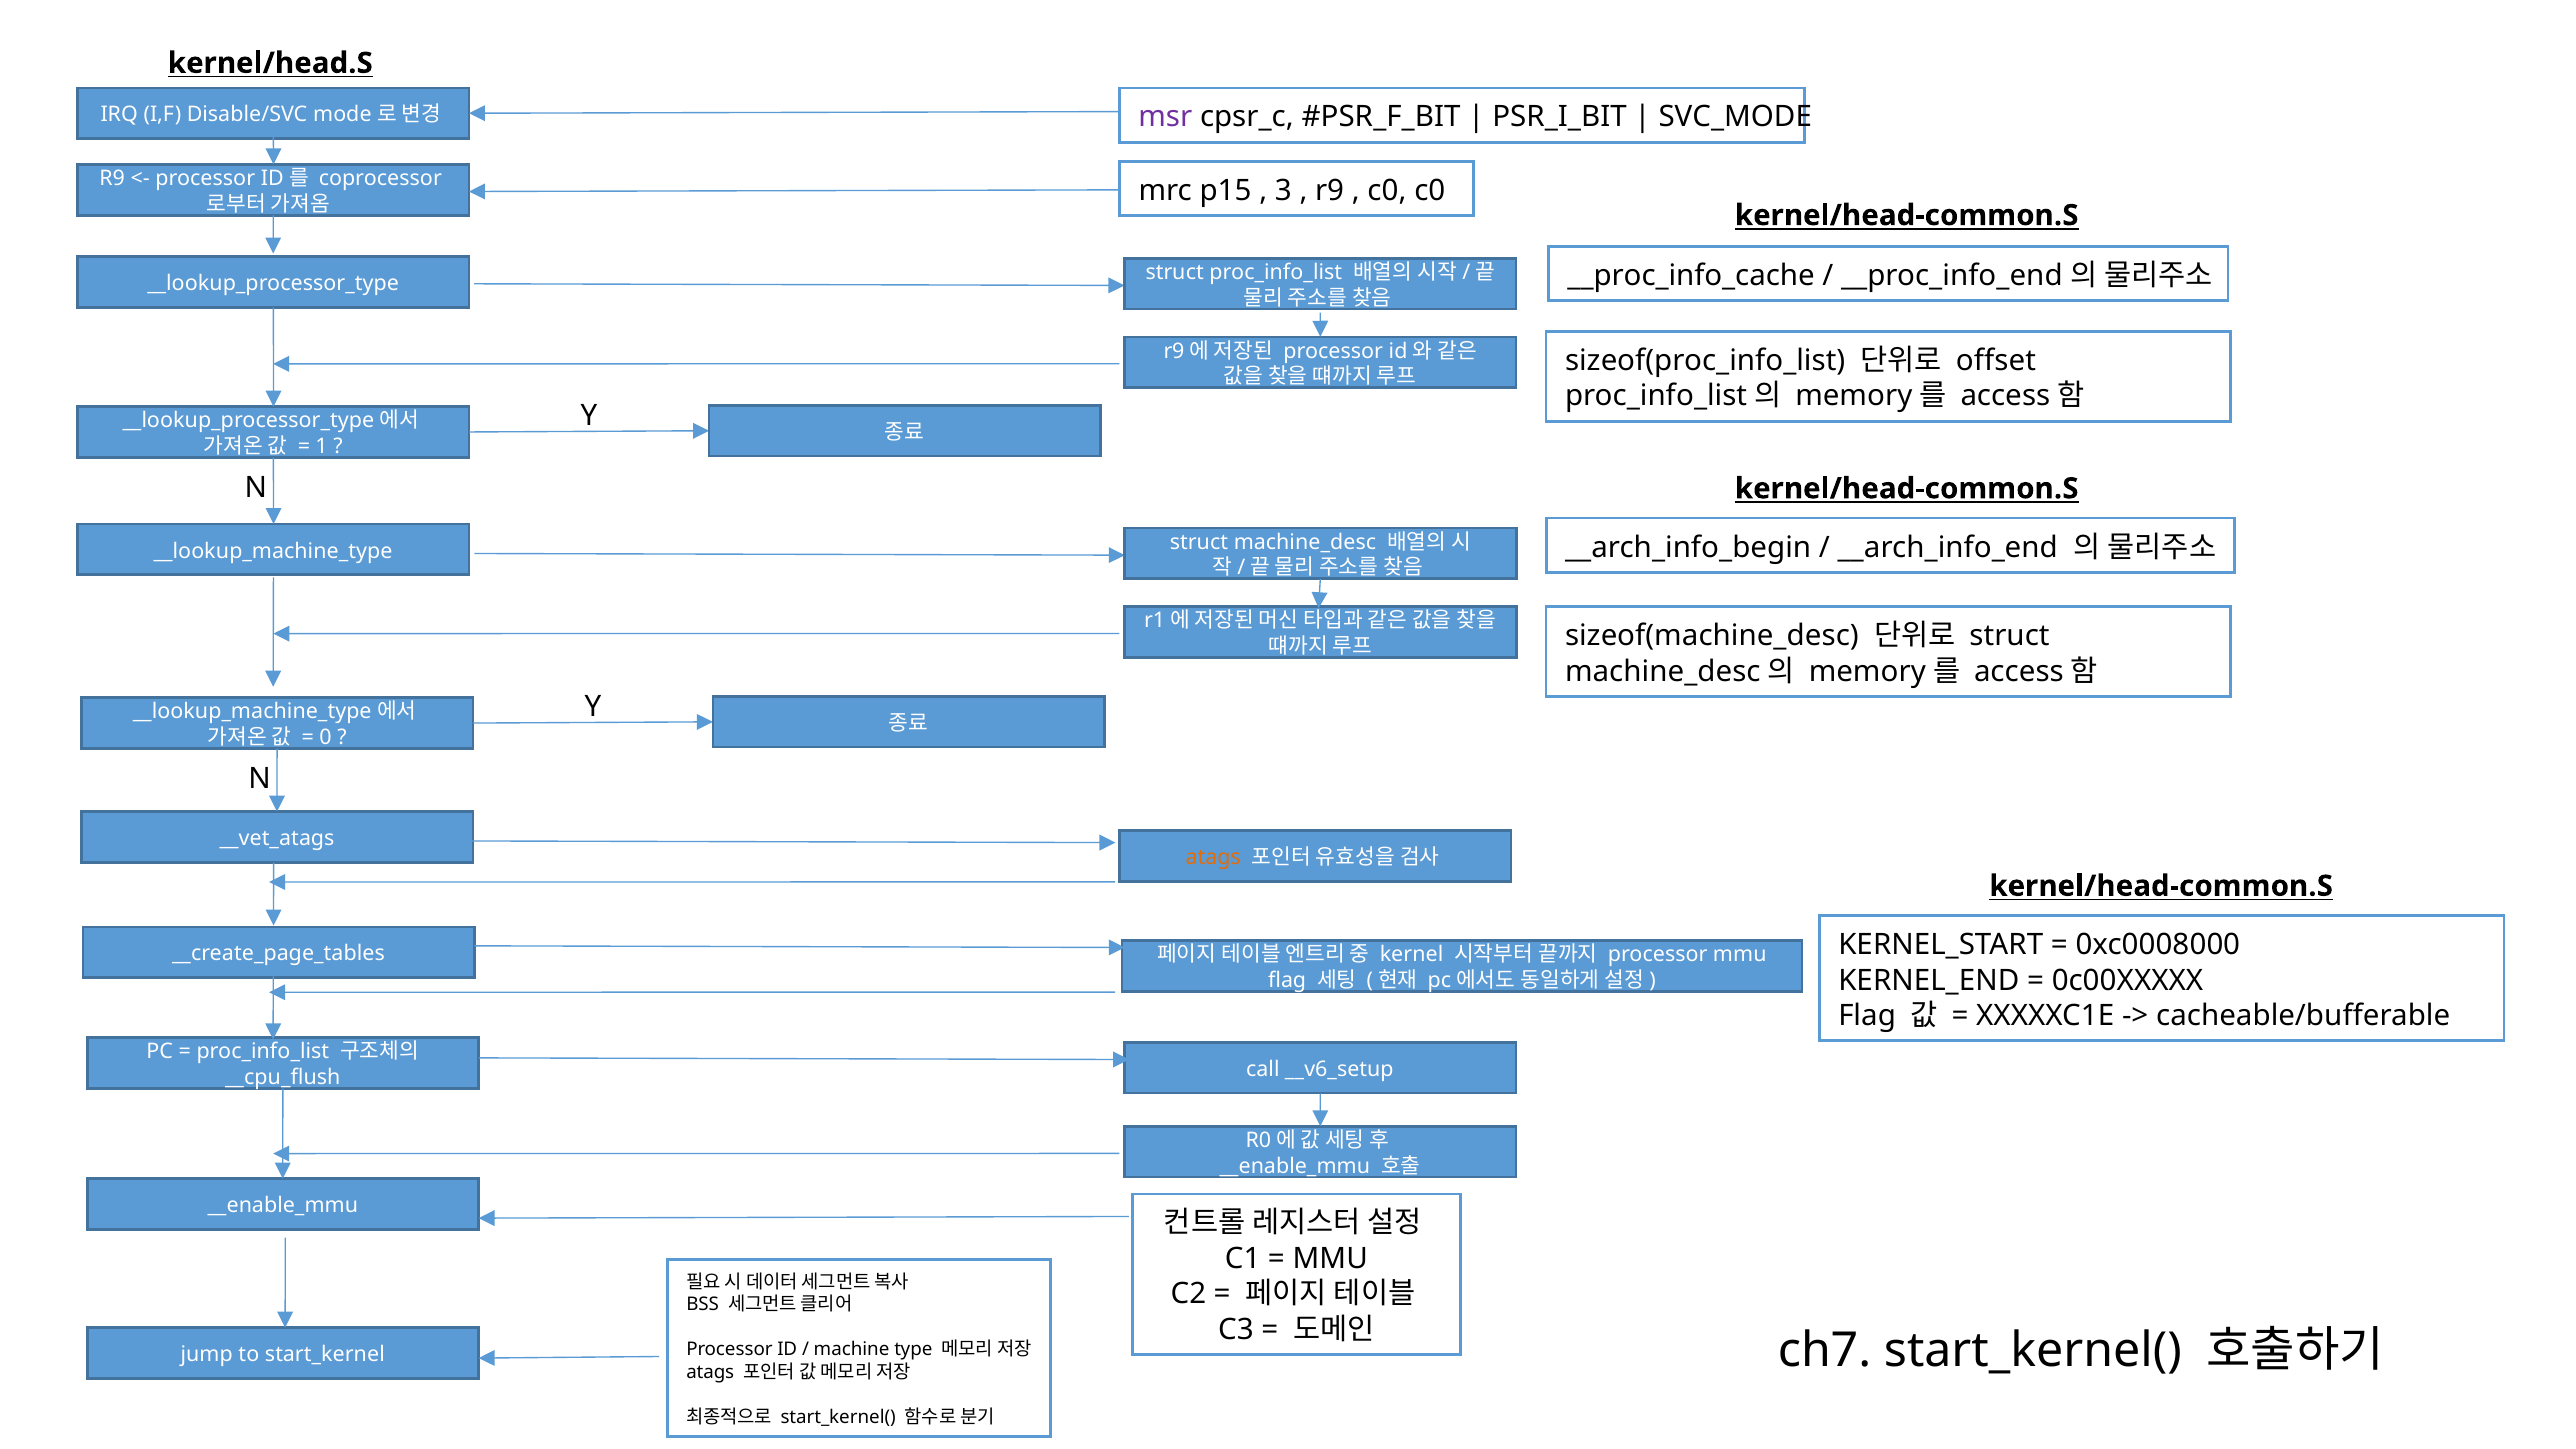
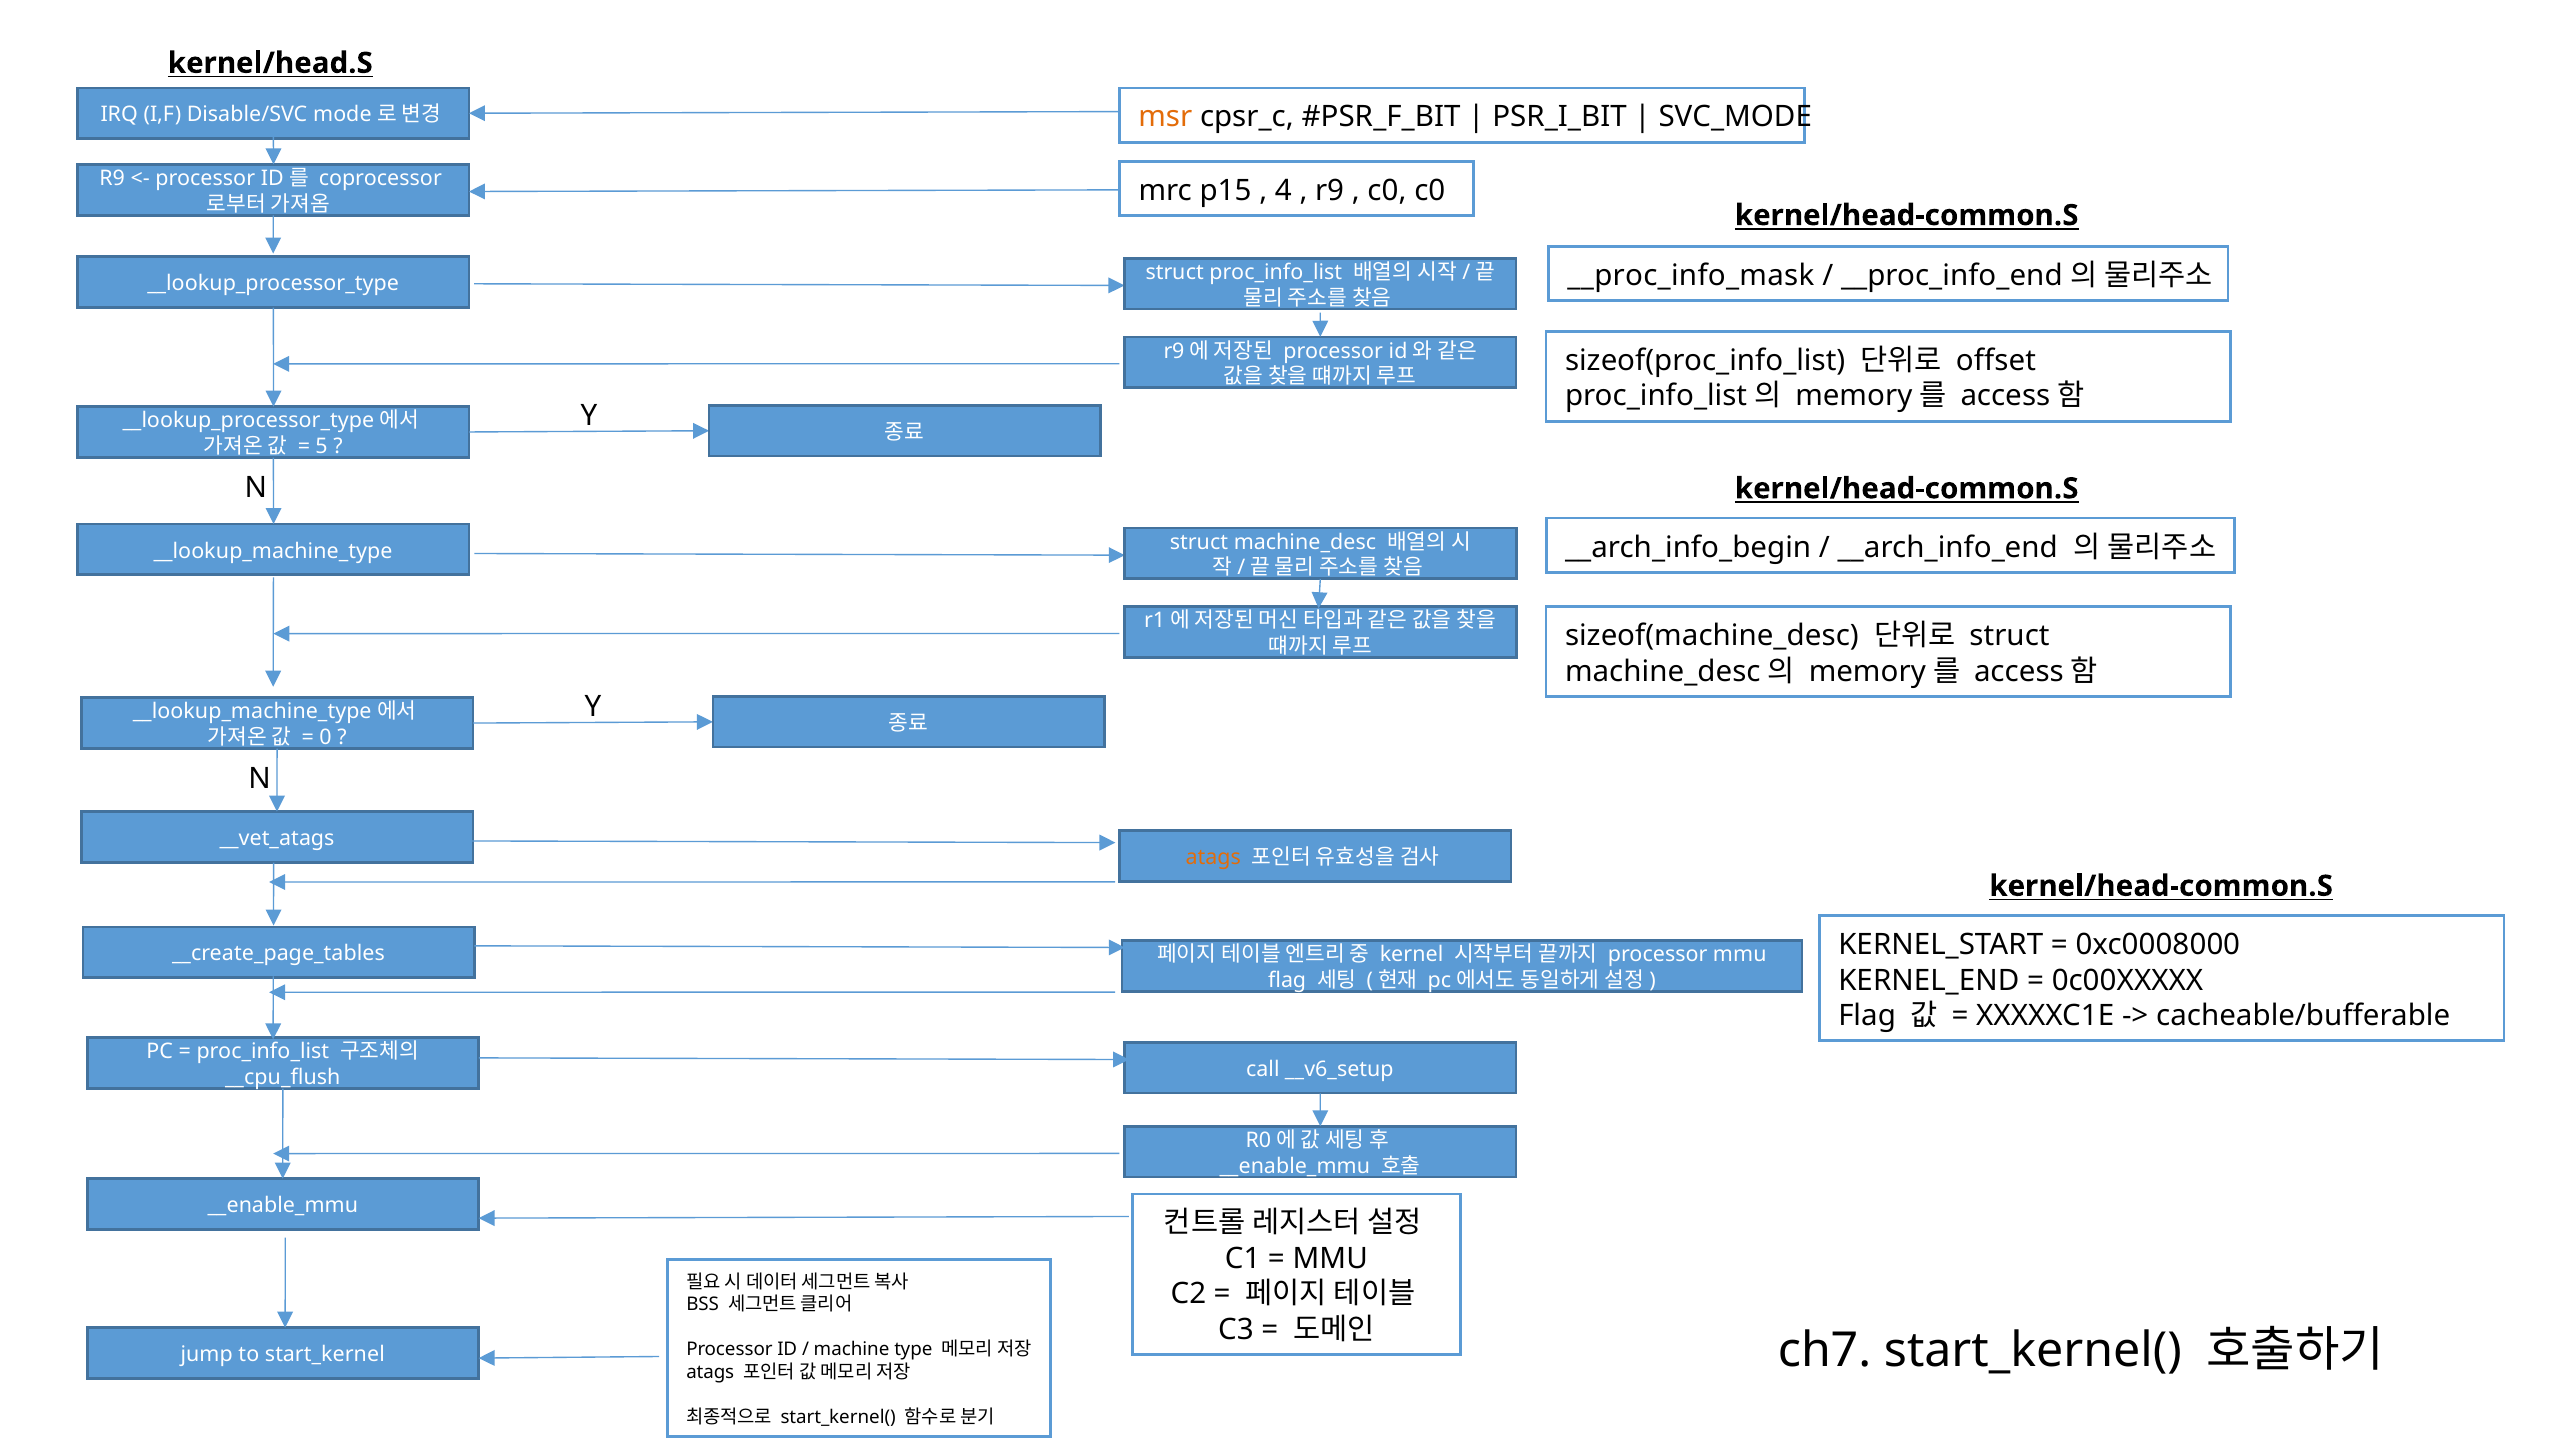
msr colour: purple -> orange
3: 3 -> 4
__proc_info_cache: __proc_info_cache -> __proc_info_mask
1: 1 -> 5
